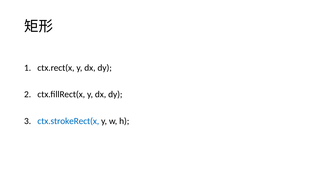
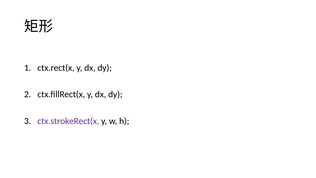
ctx.strokeRect(x colour: blue -> purple
